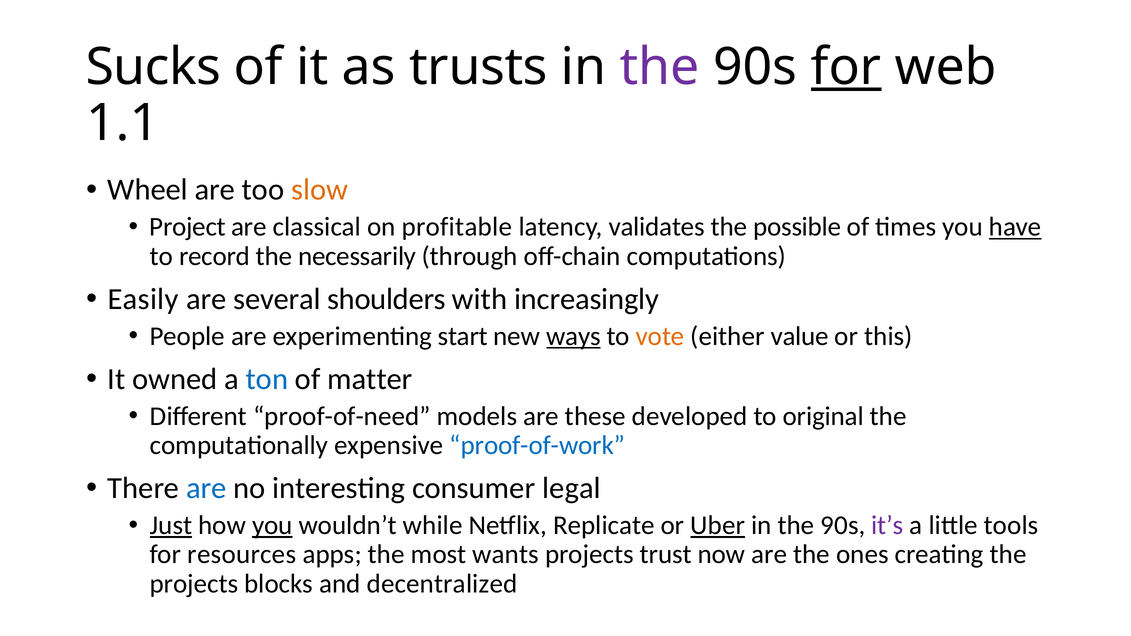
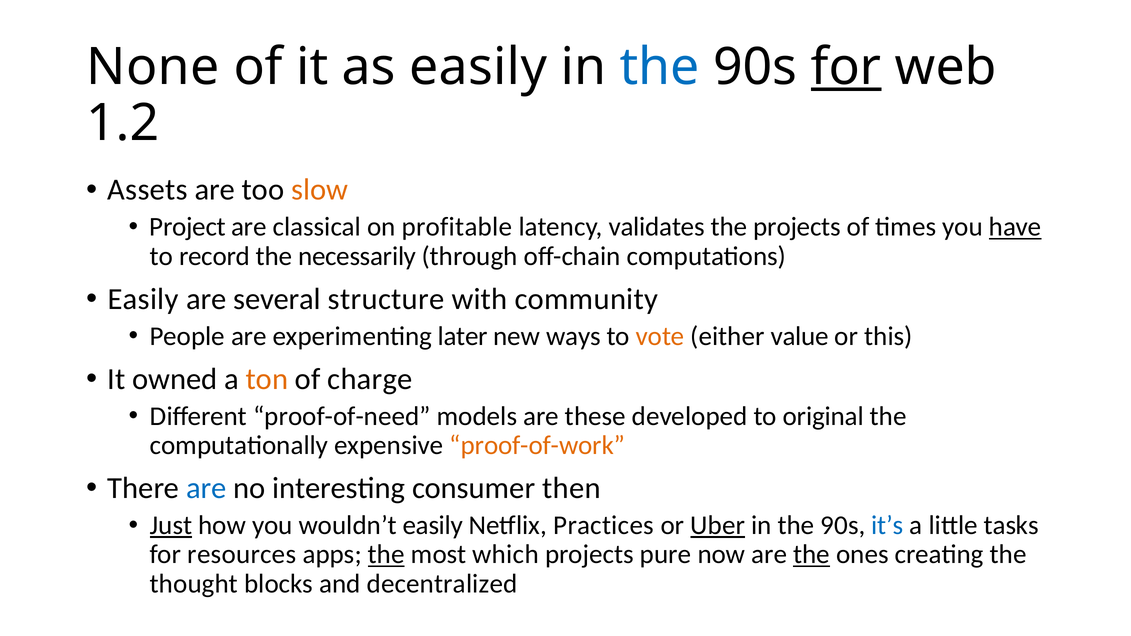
Sucks: Sucks -> None
as trusts: trusts -> easily
the at (660, 67) colour: purple -> blue
1.1: 1.1 -> 1.2
Wheel: Wheel -> Assets
the possible: possible -> projects
shoulders: shoulders -> structure
increasingly: increasingly -> community
start: start -> later
ways underline: present -> none
ton colour: blue -> orange
matter: matter -> charge
proof-of-work colour: blue -> orange
legal: legal -> then
you at (272, 525) underline: present -> none
wouldn’t while: while -> easily
Replicate: Replicate -> Practices
it’s colour: purple -> blue
tools: tools -> tasks
the at (386, 555) underline: none -> present
wants: wants -> which
trust: trust -> pure
the at (812, 555) underline: none -> present
projects at (194, 584): projects -> thought
